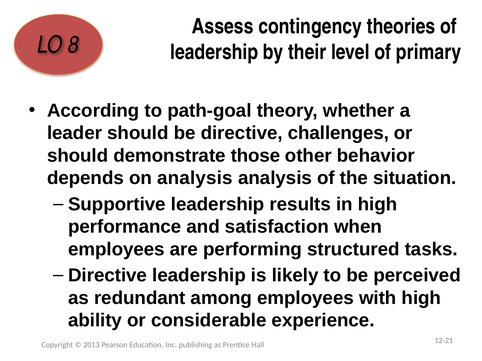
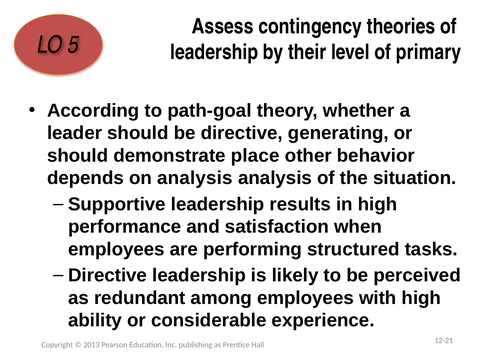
8: 8 -> 5
challenges: challenges -> generating
those: those -> place
